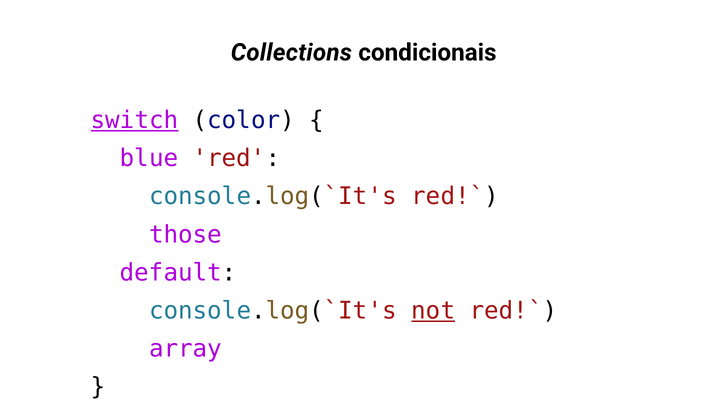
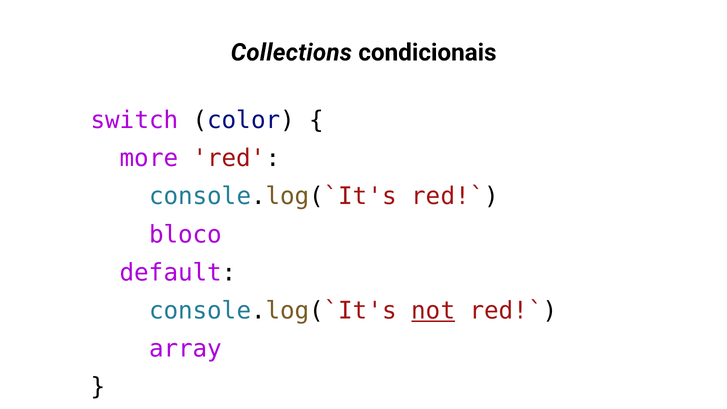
switch underline: present -> none
blue: blue -> more
those: those -> bloco
